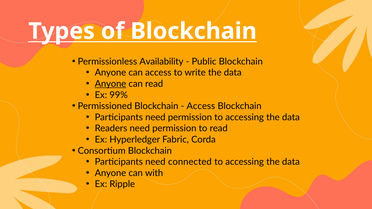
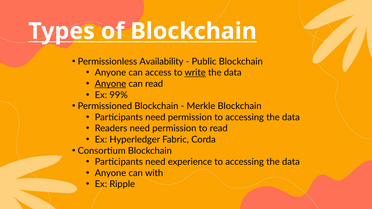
write underline: none -> present
Access at (201, 106): Access -> Merkle
connected: connected -> experience
